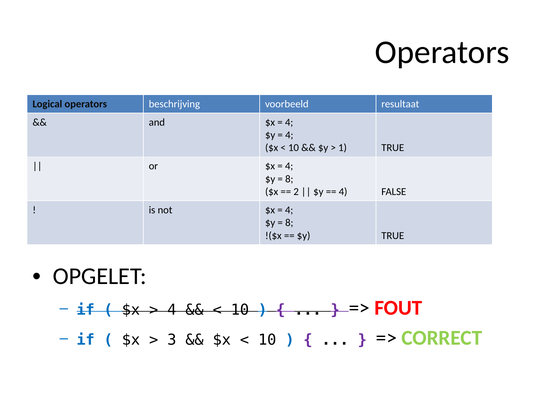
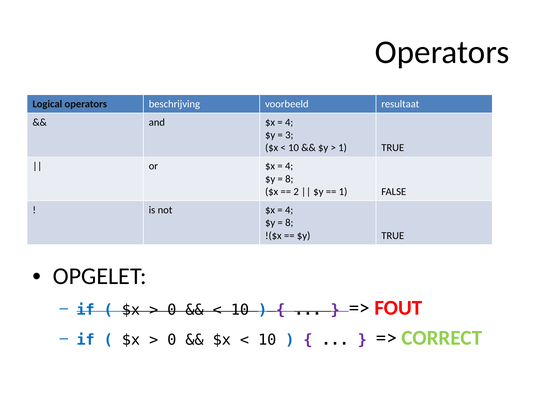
4 at (289, 135): 4 -> 3
4 at (343, 192): 4 -> 1
4 at (172, 310): 4 -> 0
3 at (172, 340): 3 -> 0
